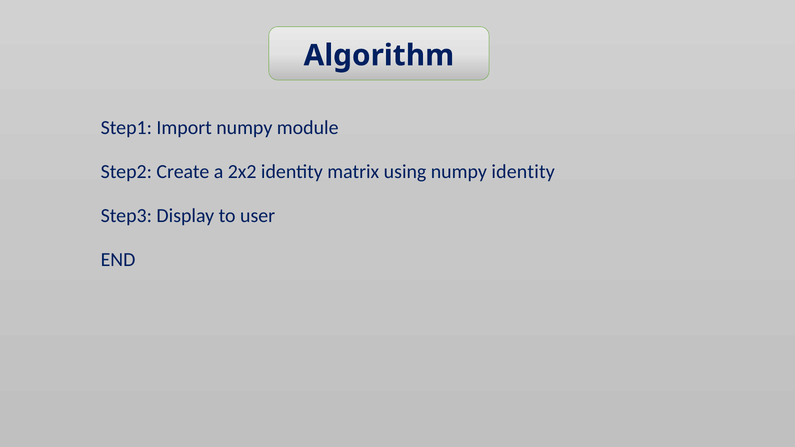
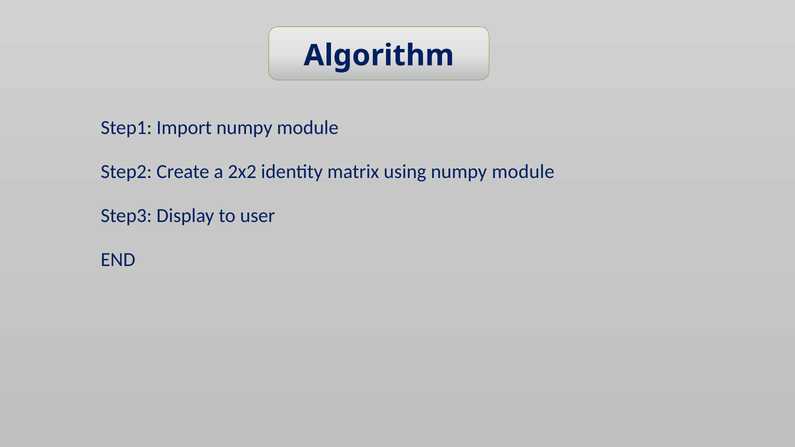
using numpy identity: identity -> module
